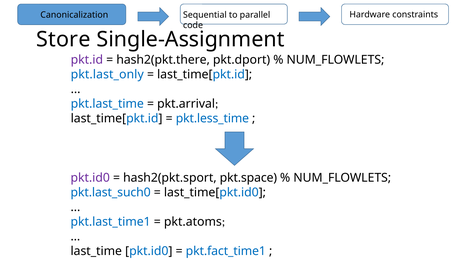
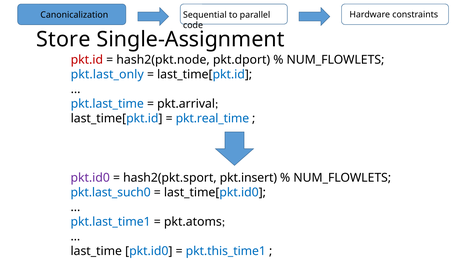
pkt.id colour: purple -> red
hash2(pkt.there: hash2(pkt.there -> hash2(pkt.node
pkt.less_time: pkt.less_time -> pkt.real_time
pkt.space: pkt.space -> pkt.insert
pkt.fact_time1: pkt.fact_time1 -> pkt.this_time1
